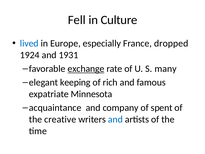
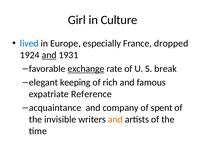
Fell: Fell -> Girl
and at (49, 55) underline: none -> present
many: many -> break
Minnesota: Minnesota -> Reference
creative: creative -> invisible
and at (115, 119) colour: blue -> orange
